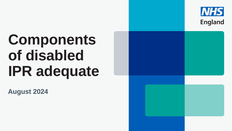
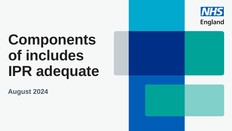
disabled: disabled -> includes
